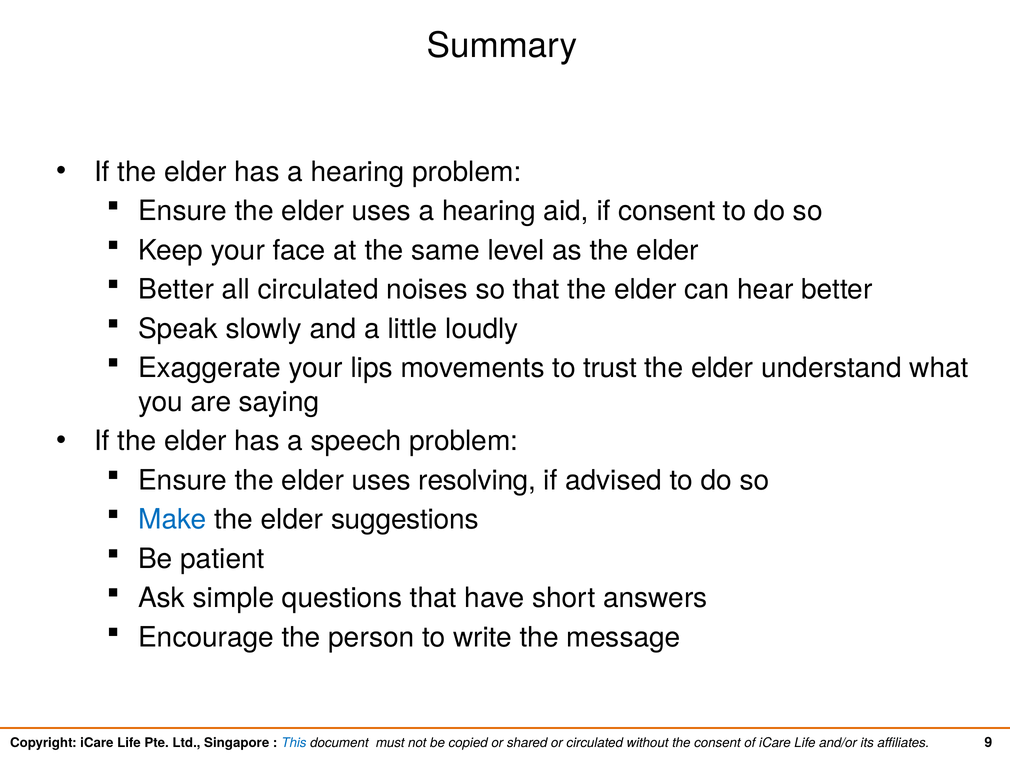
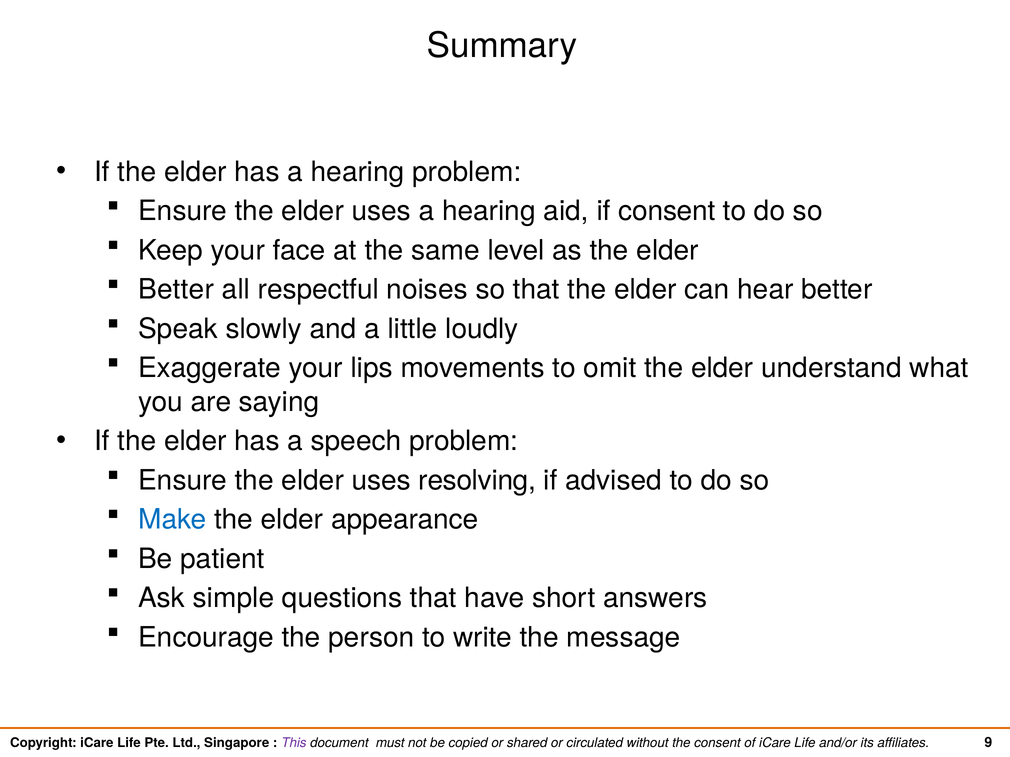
all circulated: circulated -> respectful
trust: trust -> omit
suggestions: suggestions -> appearance
This colour: blue -> purple
